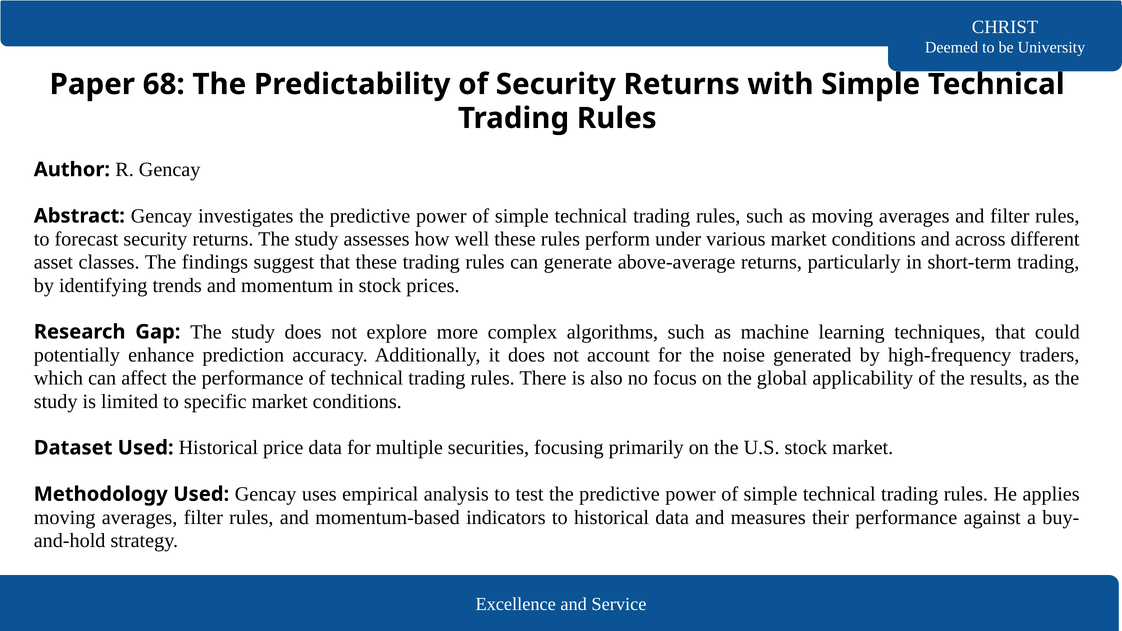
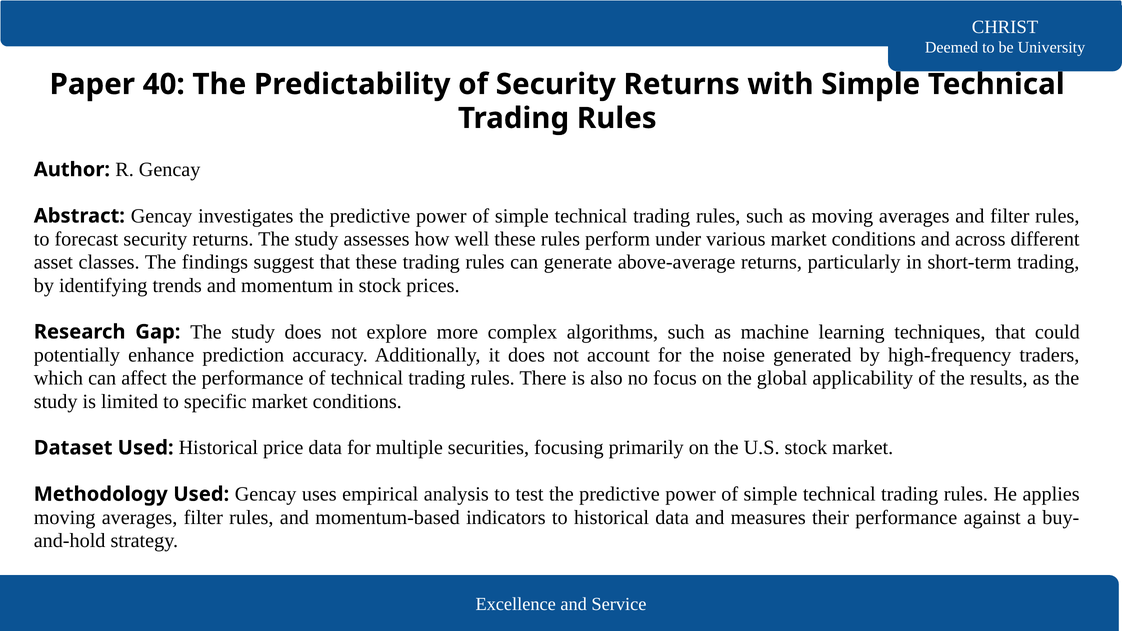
68: 68 -> 40
